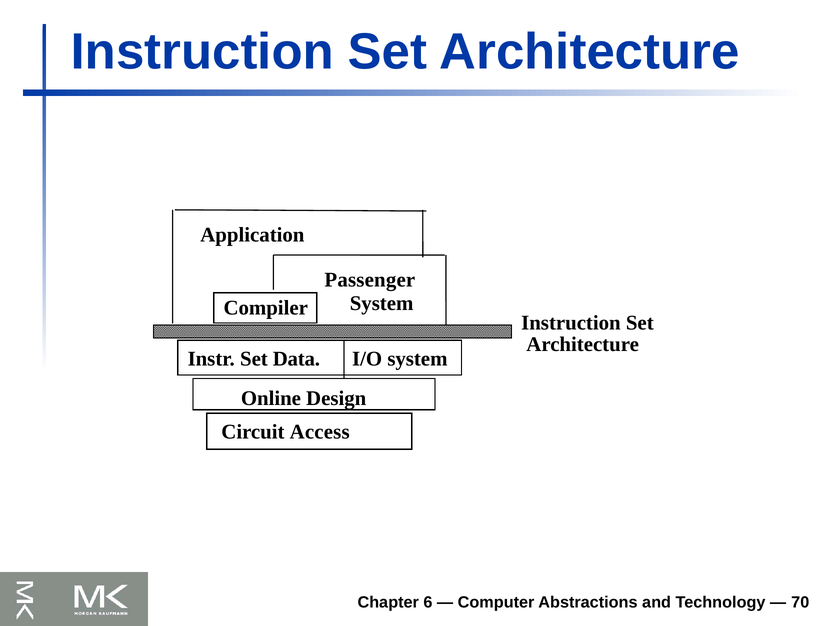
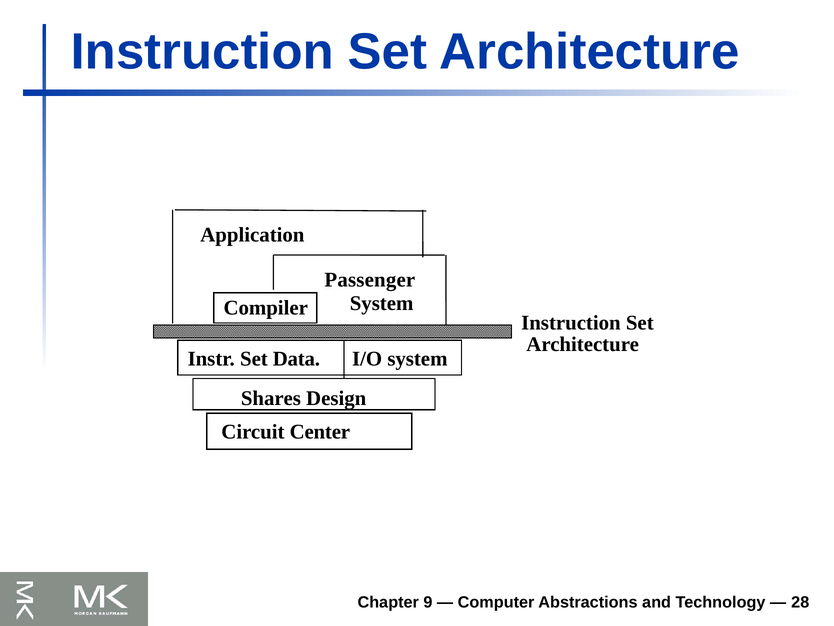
Online: Online -> Shares
Access: Access -> Center
6: 6 -> 9
70: 70 -> 28
